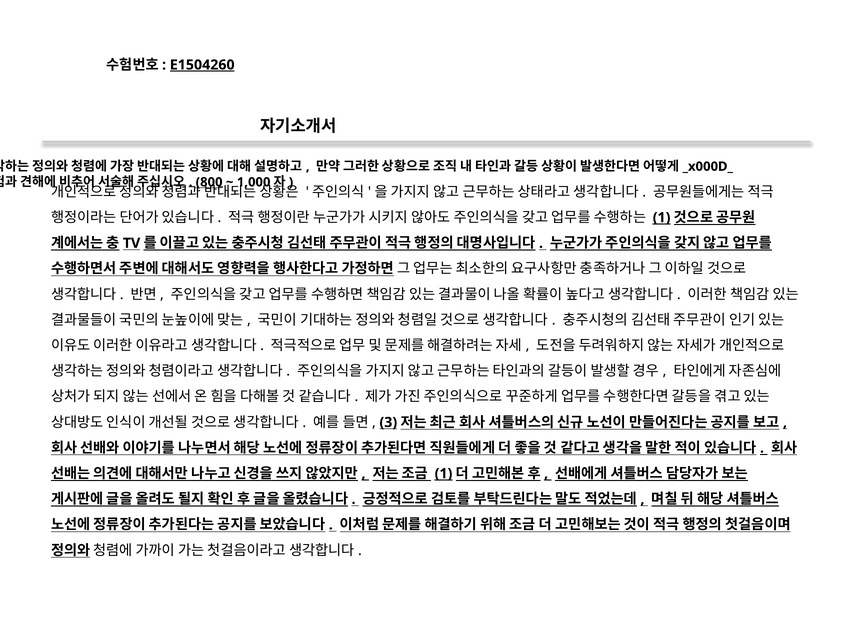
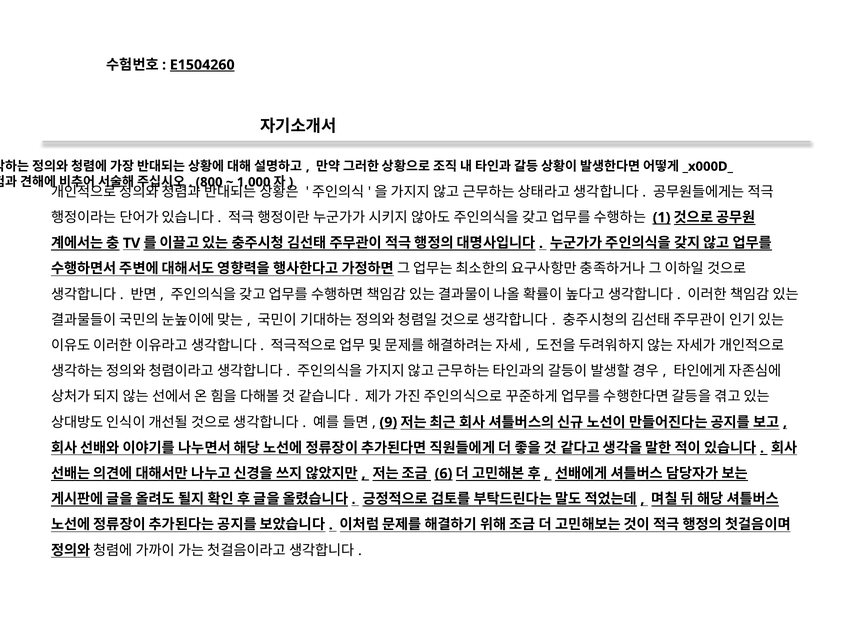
800 underline: present -> none
3: 3 -> 9
1 at (444, 473): 1 -> 6
